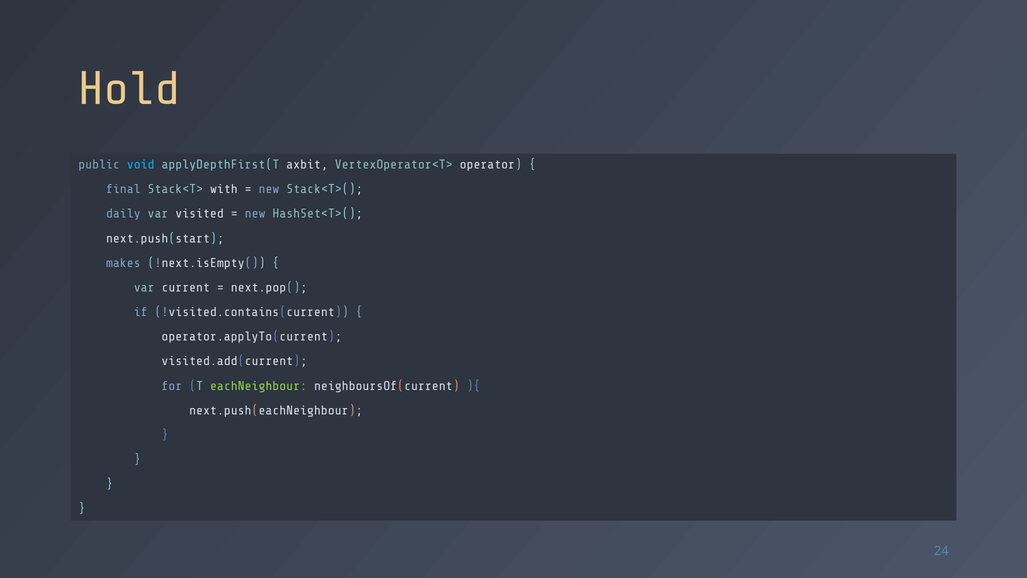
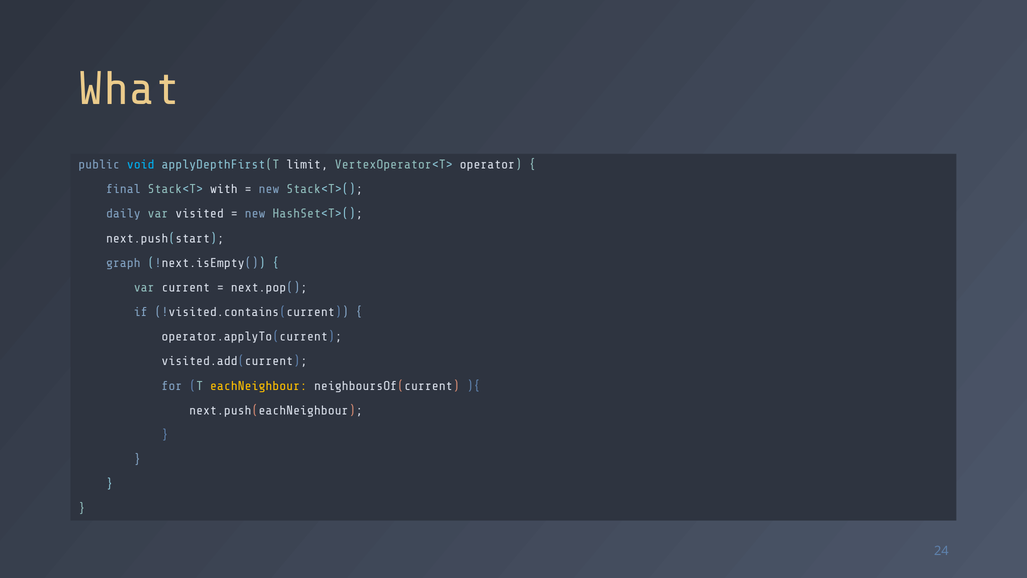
Hold: Hold -> What
axbit: axbit -> limit
makes: makes -> graph
eachNeighbour colour: light green -> yellow
